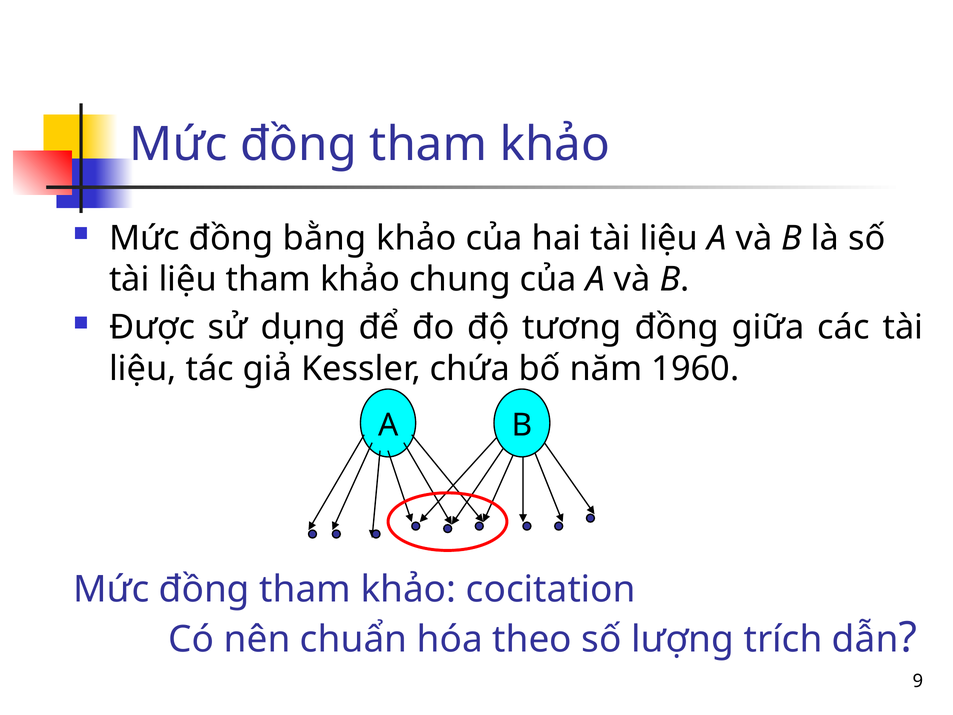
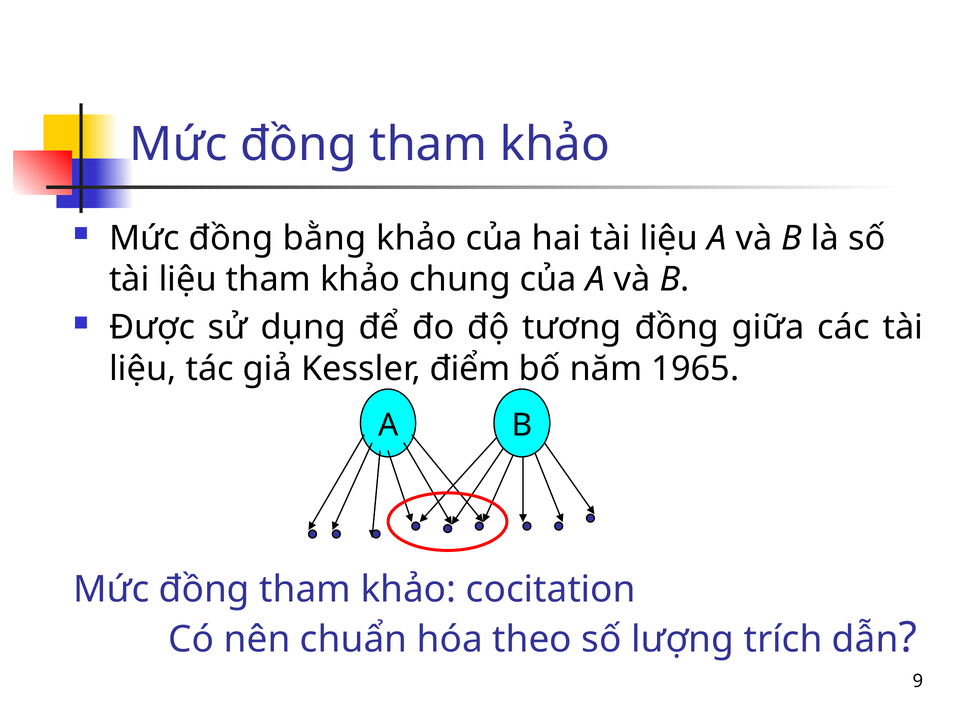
chứa: chứa -> điểm
1960: 1960 -> 1965
